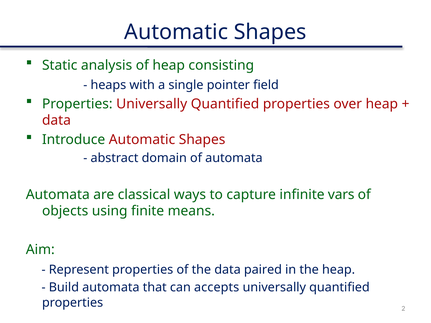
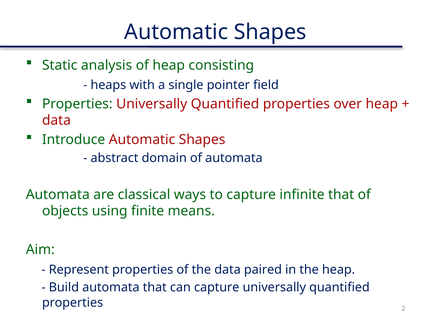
infinite vars: vars -> that
can accepts: accepts -> capture
